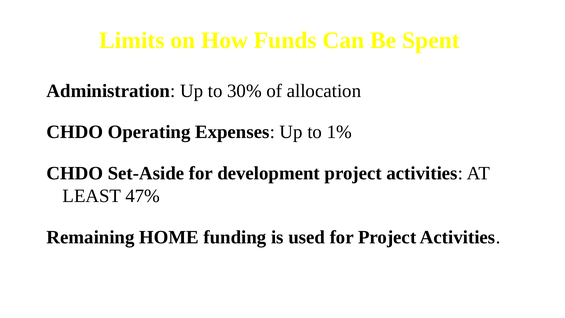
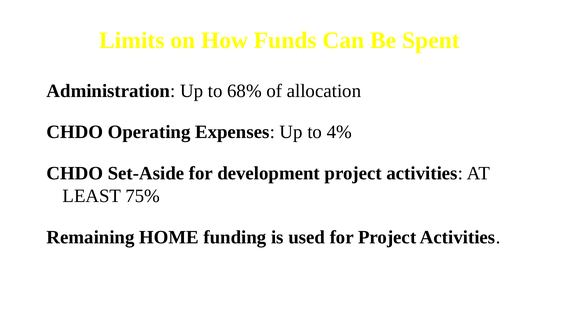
30%: 30% -> 68%
1%: 1% -> 4%
47%: 47% -> 75%
